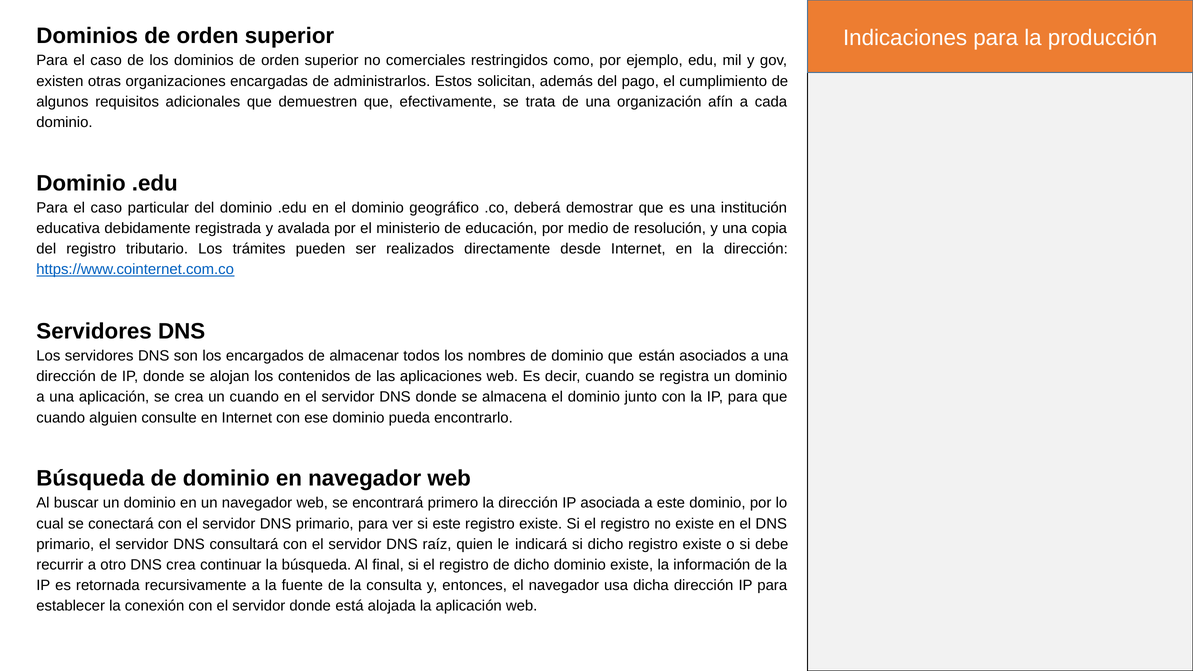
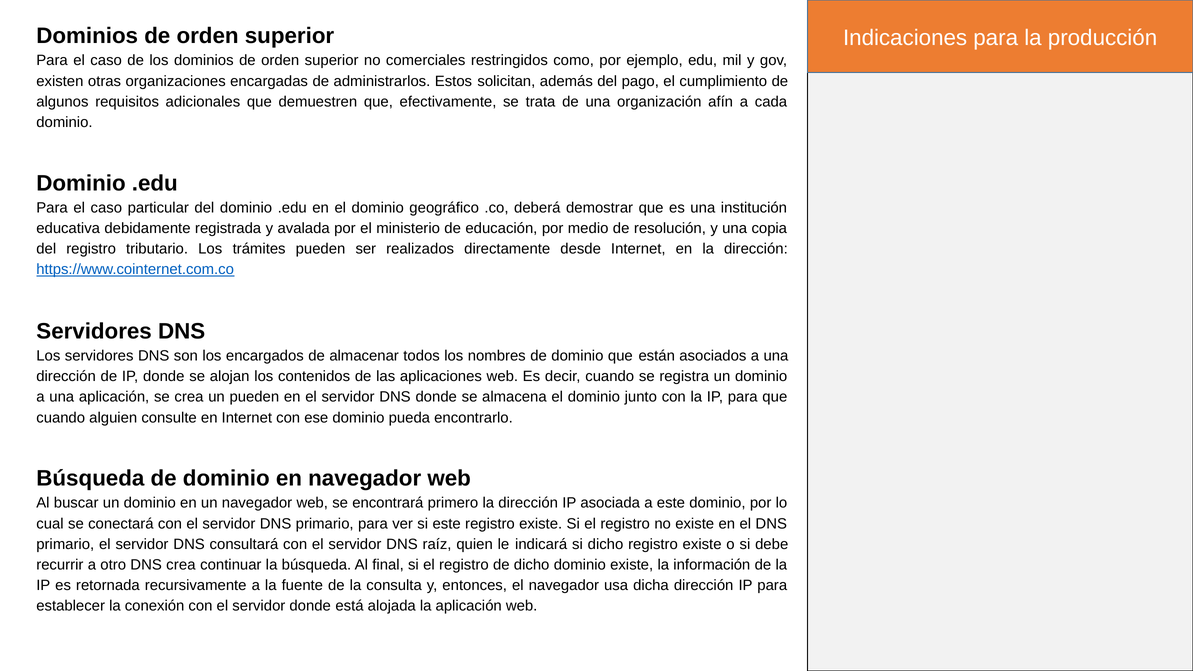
un cuando: cuando -> pueden
